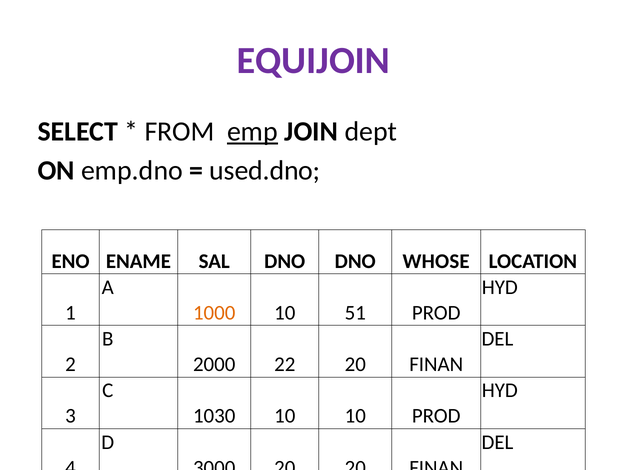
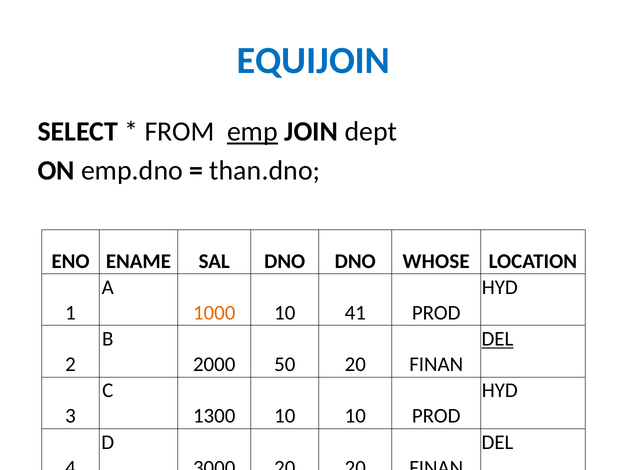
EQUIJOIN colour: purple -> blue
used.dno: used.dno -> than.dno
51: 51 -> 41
DEL at (497, 339) underline: none -> present
22: 22 -> 50
1030: 1030 -> 1300
